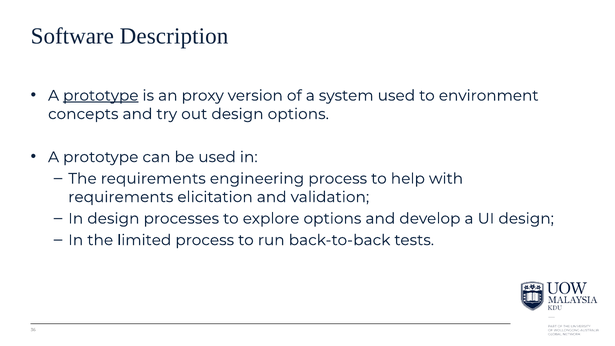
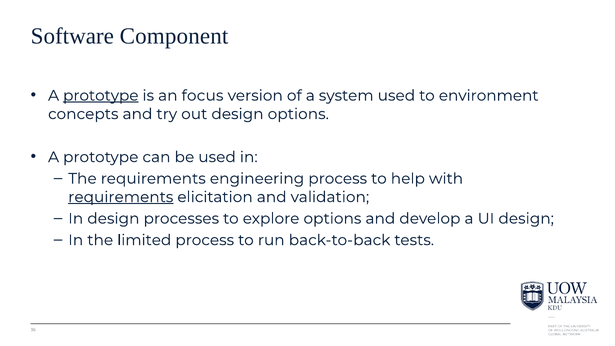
Description: Description -> Component
proxy: proxy -> focus
requirements at (121, 197) underline: none -> present
